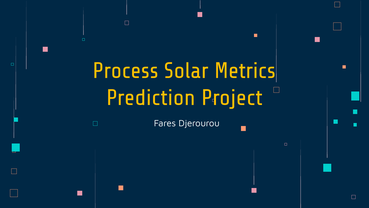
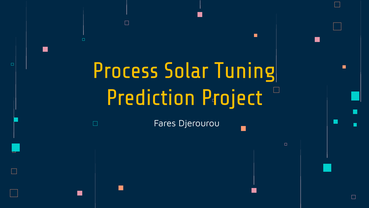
Metrics: Metrics -> Tuning
